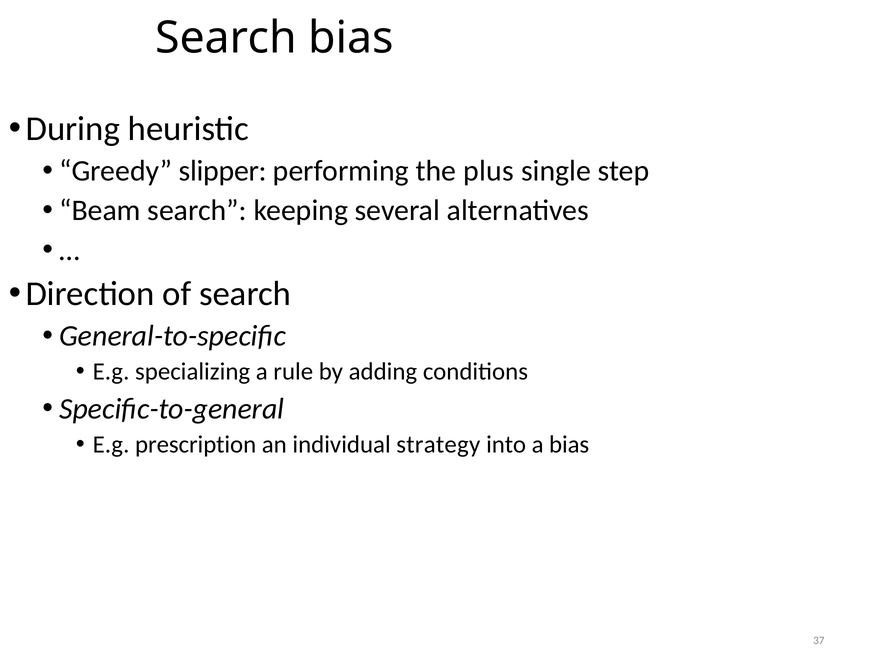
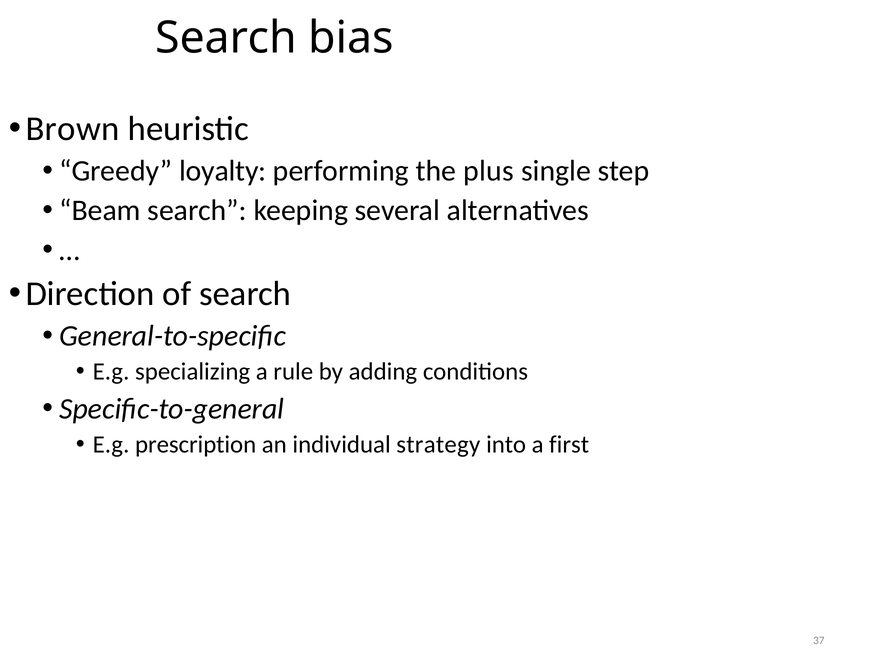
During: During -> Brown
slipper: slipper -> loyalty
a bias: bias -> first
